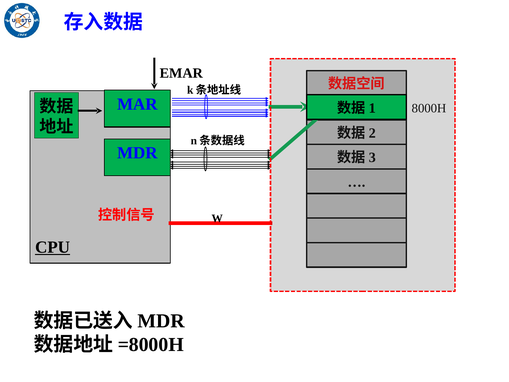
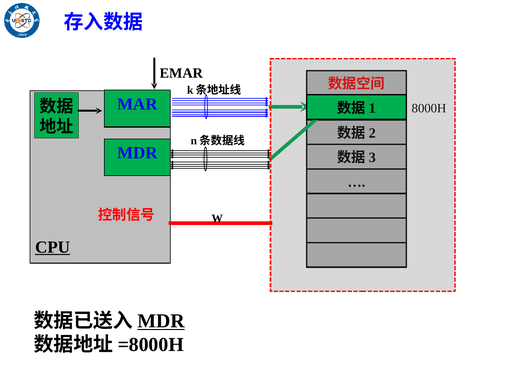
MDR at (161, 321) underline: none -> present
